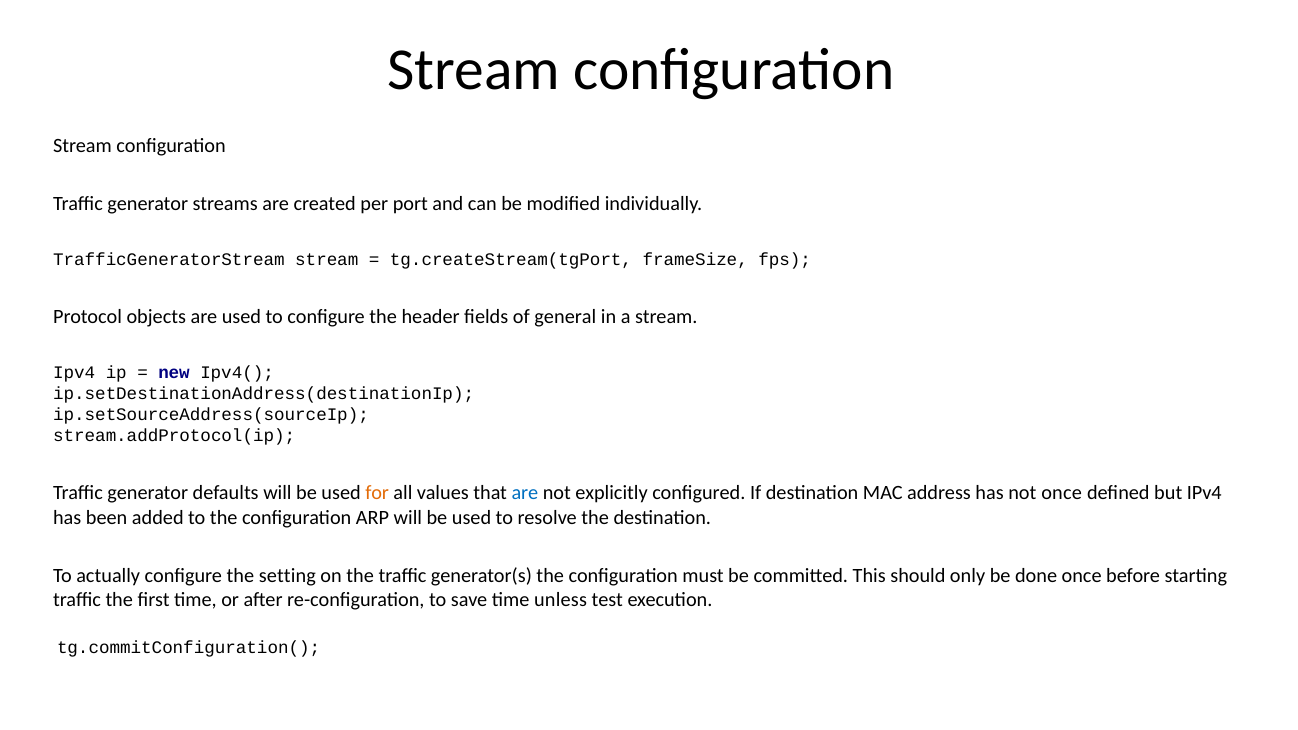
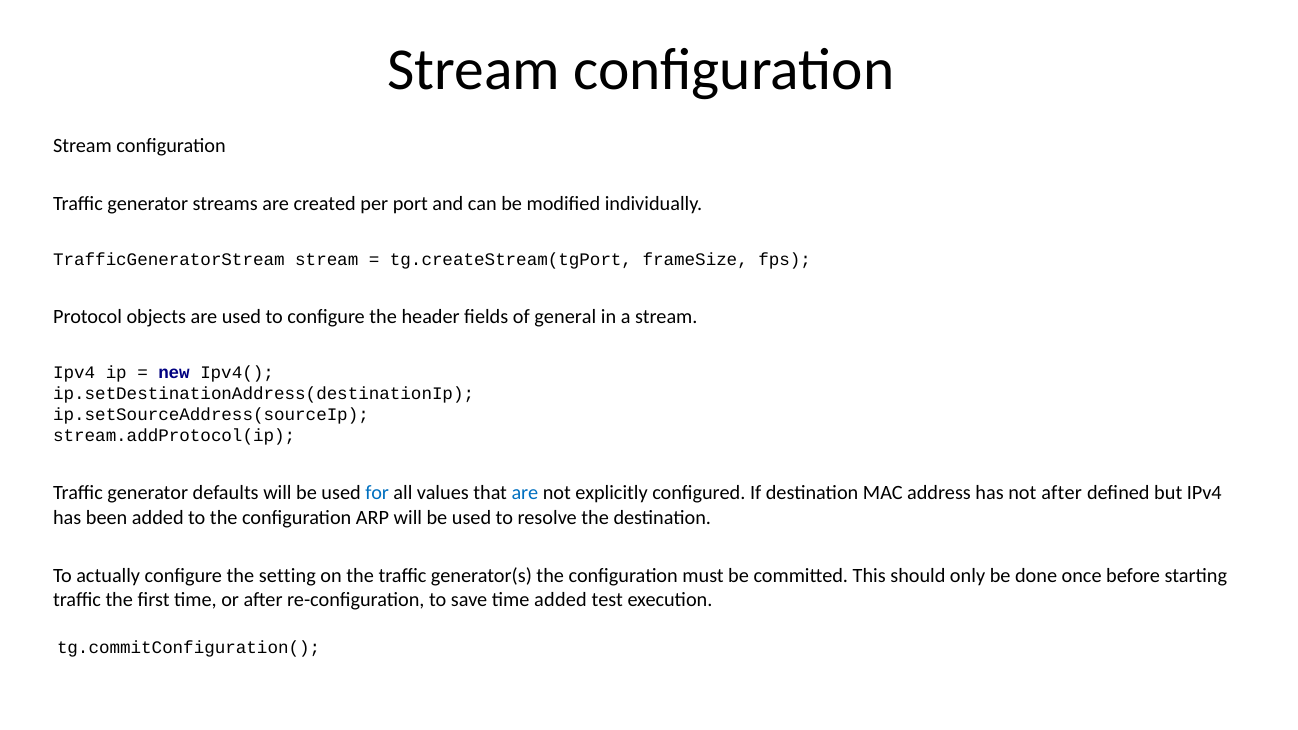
for colour: orange -> blue
not once: once -> after
time unless: unless -> added
